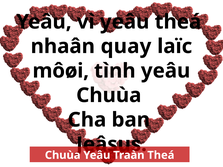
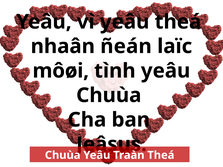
quay: quay -> ñeán
